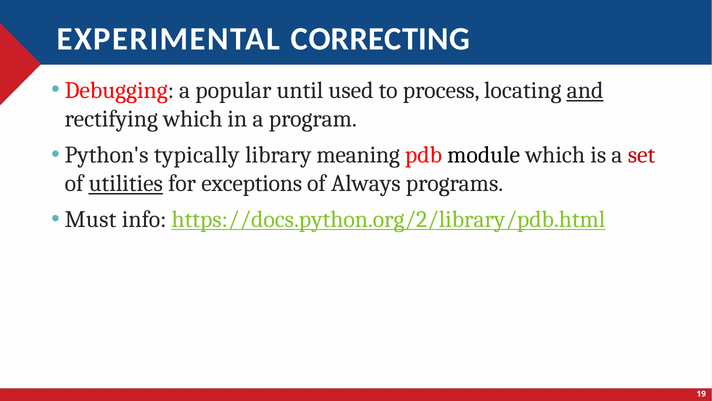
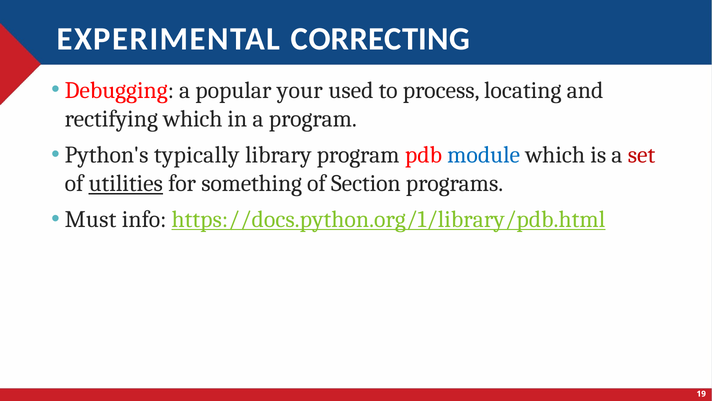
until: until -> your
and underline: present -> none
library meaning: meaning -> program
module colour: black -> blue
exceptions: exceptions -> something
Always: Always -> Section
https://docs.python.org/2/library/pdb.html: https://docs.python.org/2/library/pdb.html -> https://docs.python.org/1/library/pdb.html
